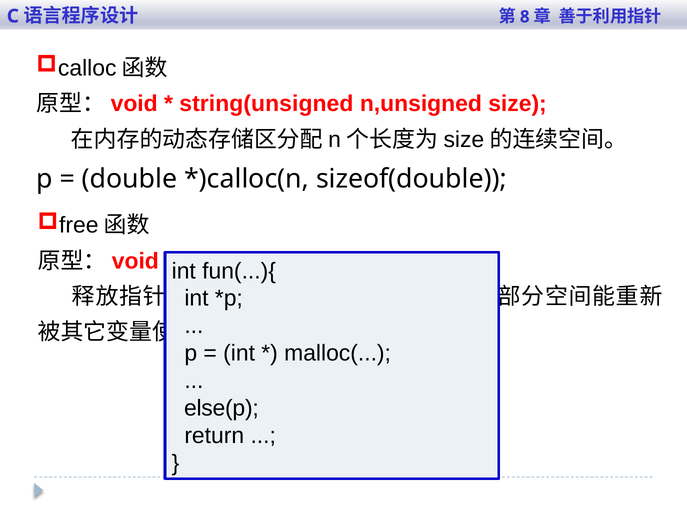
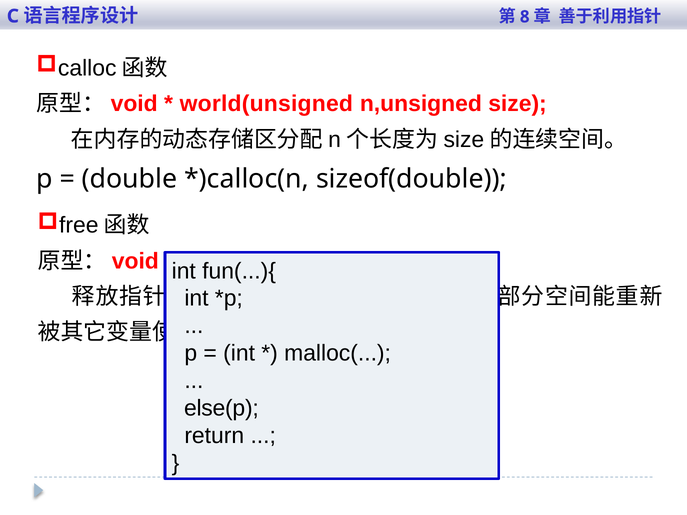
string(unsigned: string(unsigned -> world(unsigned
